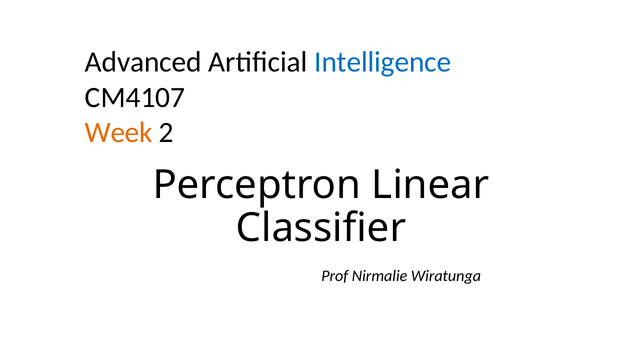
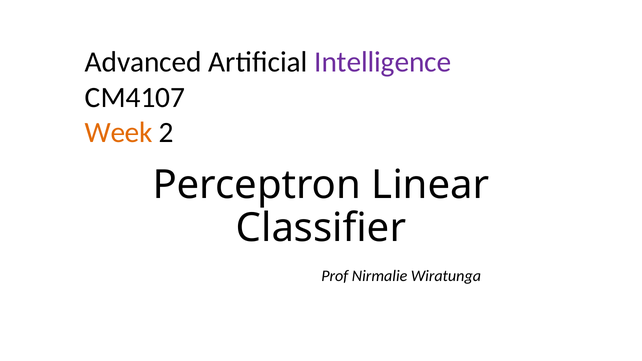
Intelligence colour: blue -> purple
